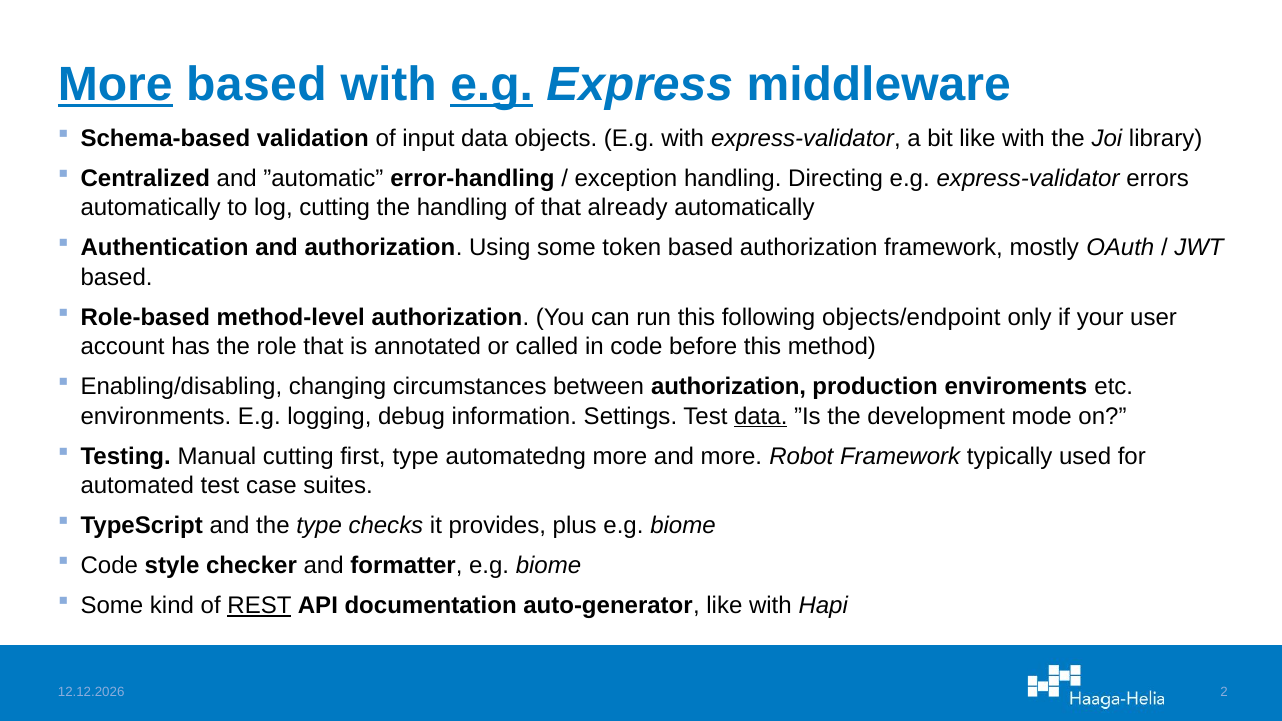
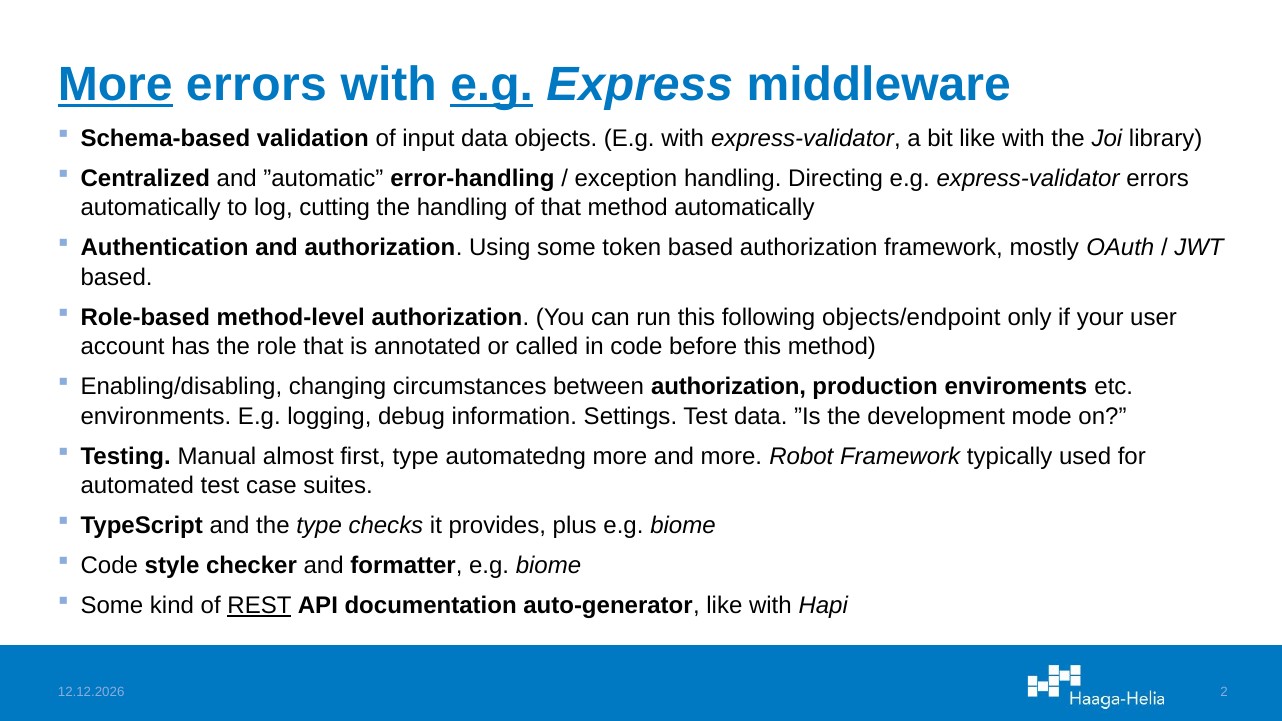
More based: based -> errors
that already: already -> method
data at (761, 416) underline: present -> none
Manual cutting: cutting -> almost
